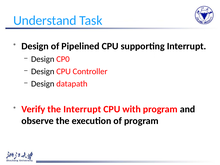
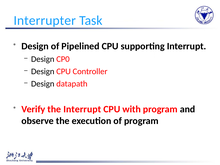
Understand: Understand -> Interrupter
